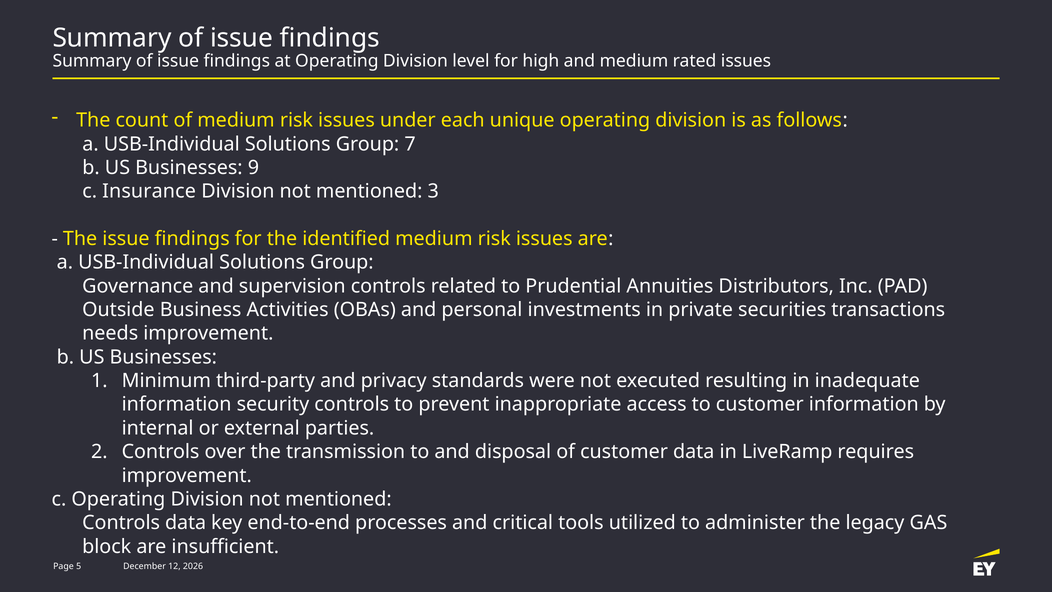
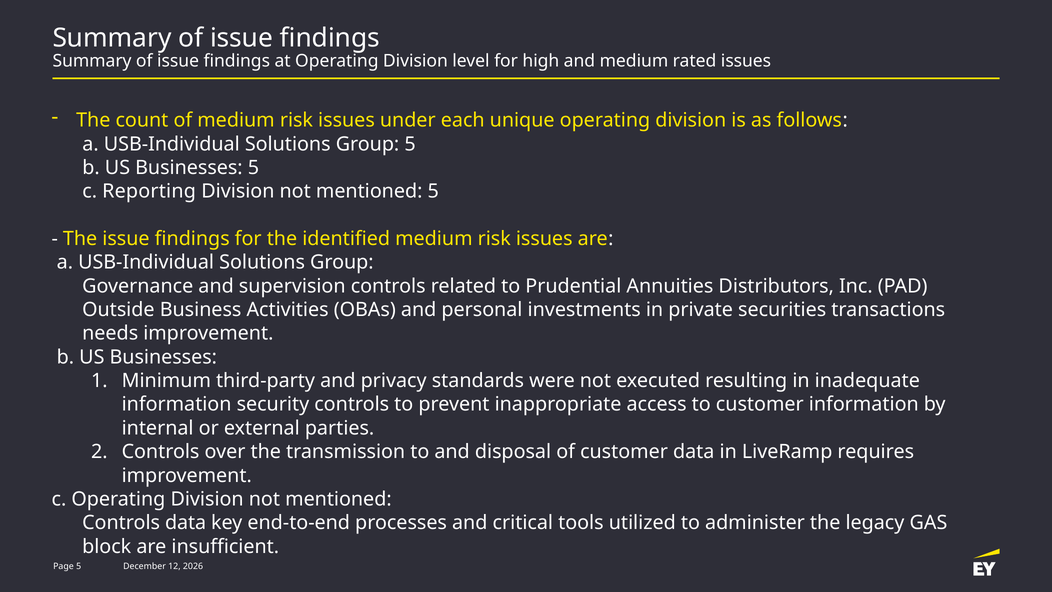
Group 7: 7 -> 5
Businesses 9: 9 -> 5
Insurance: Insurance -> Reporting
mentioned 3: 3 -> 5
